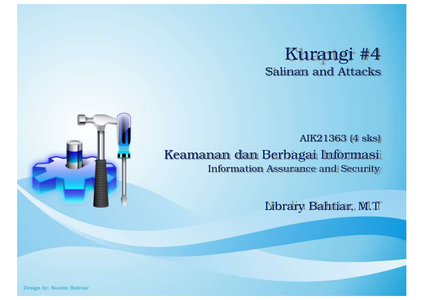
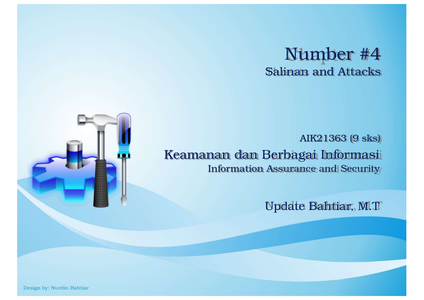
Kurangi: Kurangi -> Number
4: 4 -> 9
Library: Library -> Update
